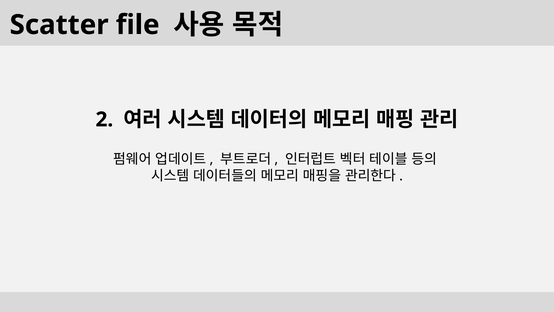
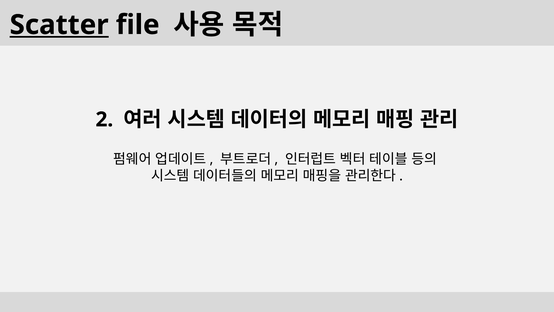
Scatter underline: none -> present
